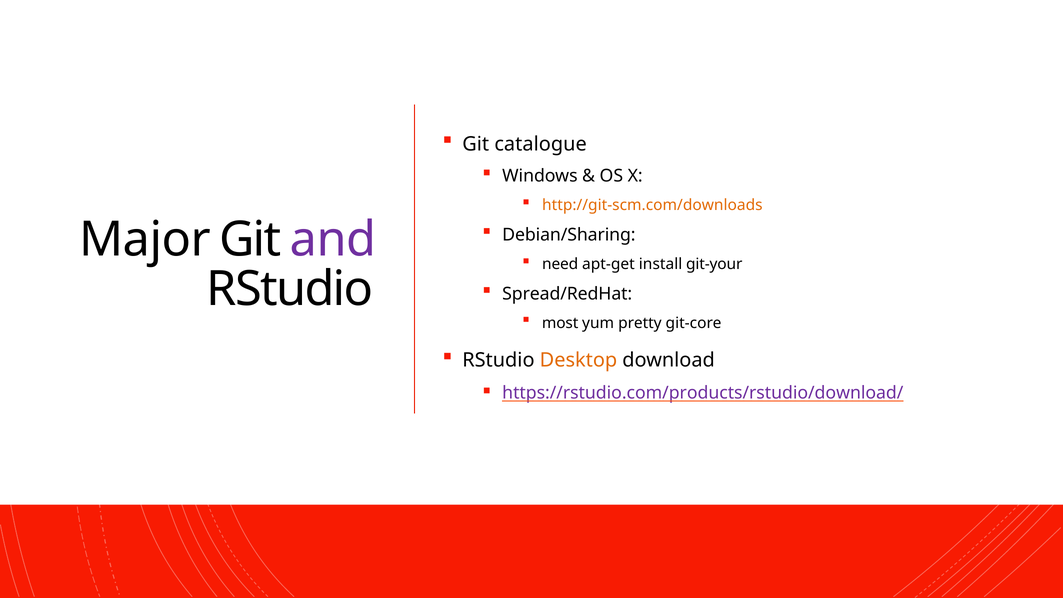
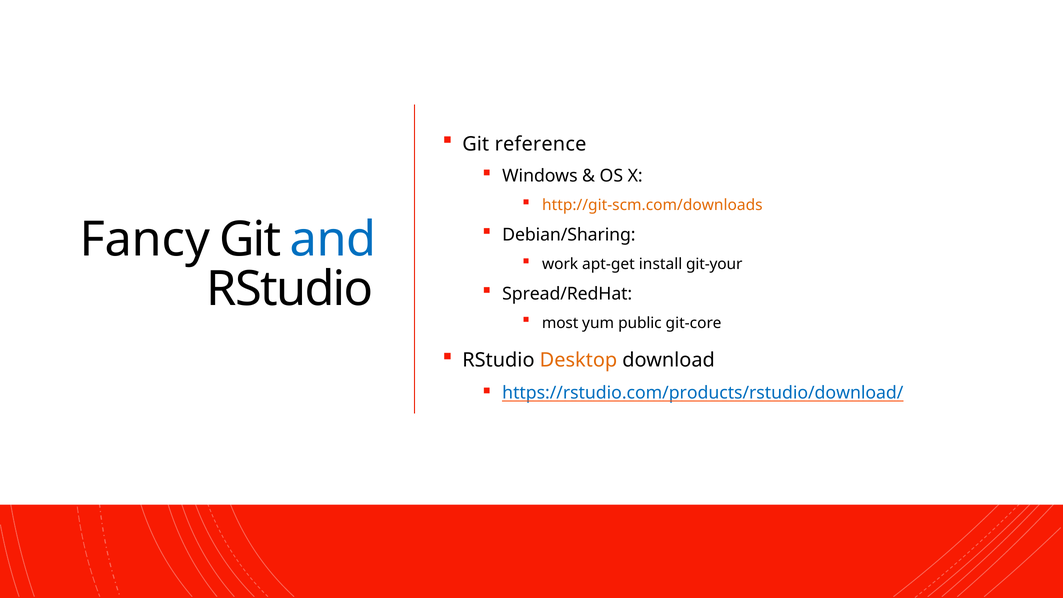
catalogue: catalogue -> reference
Major: Major -> Fancy
and colour: purple -> blue
need: need -> work
pretty: pretty -> public
https://rstudio.com/products/rstudio/download/ colour: purple -> blue
